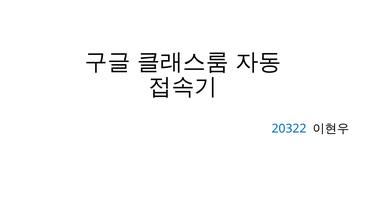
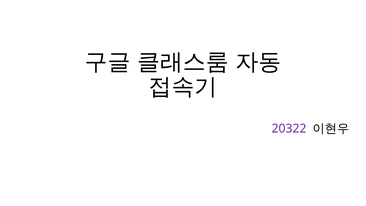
20322 colour: blue -> purple
